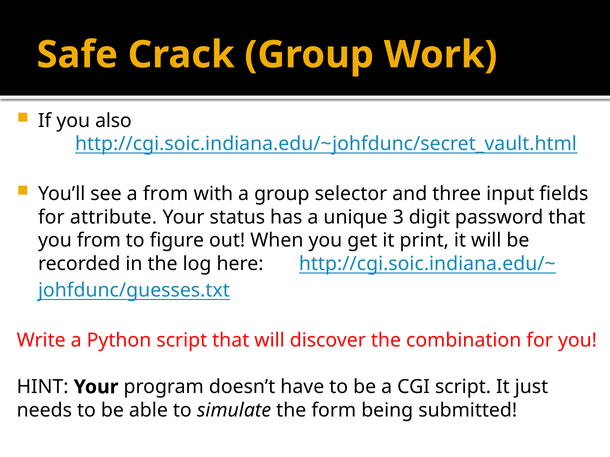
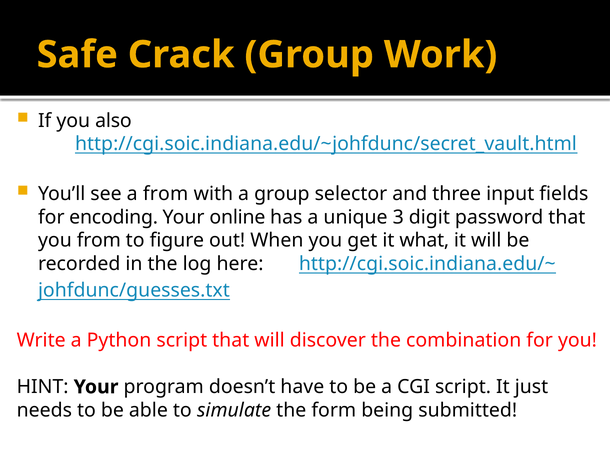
attribute: attribute -> encoding
status: status -> online
print: print -> what
